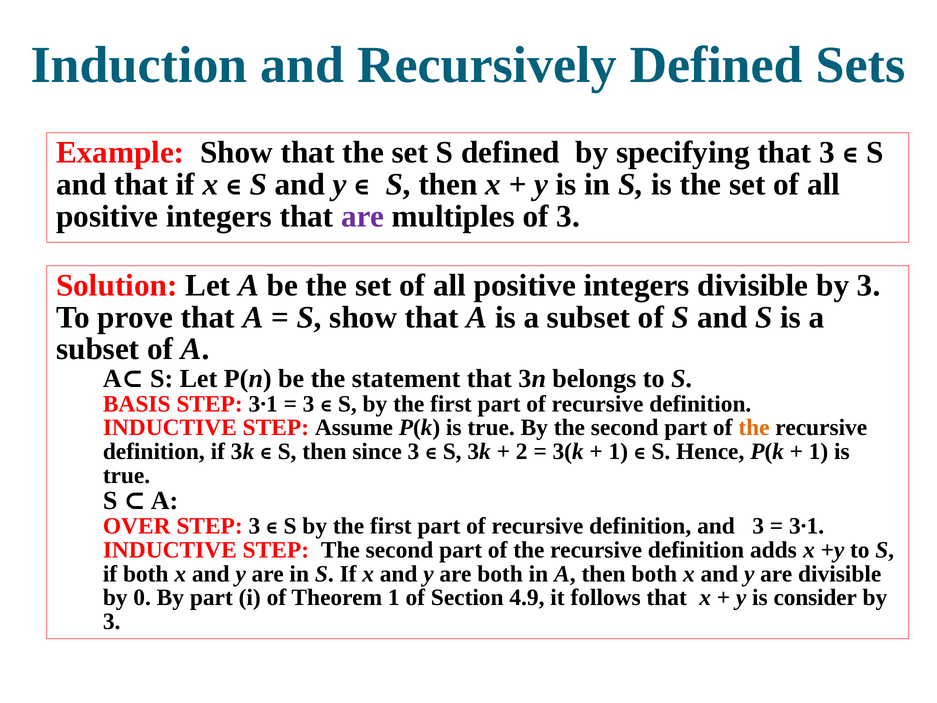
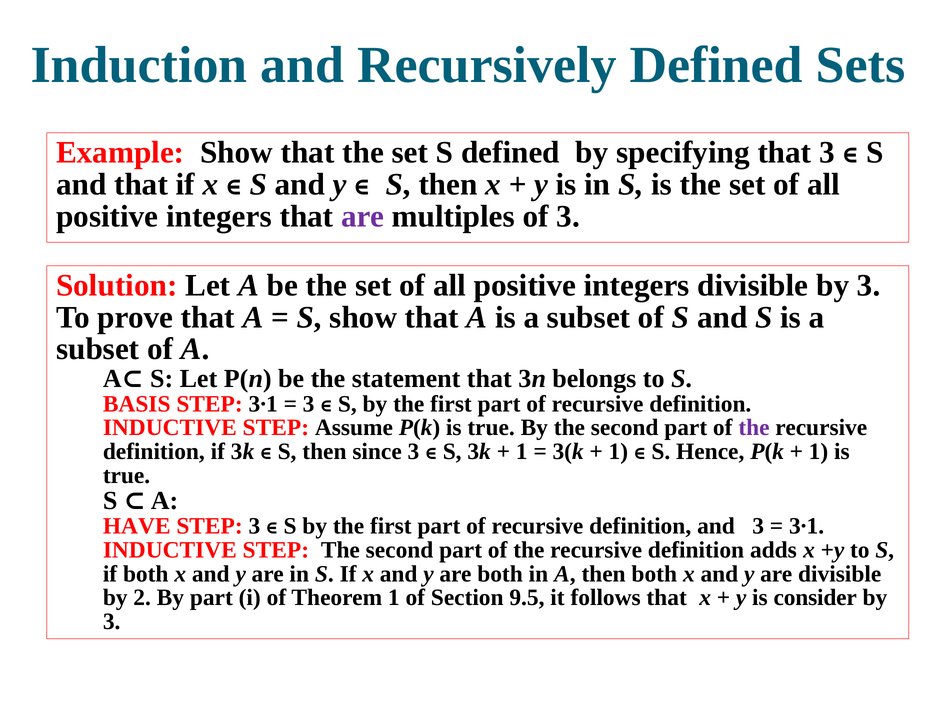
the at (754, 428) colour: orange -> purple
2 at (522, 451): 2 -> 1
OVER: OVER -> HAVE
0: 0 -> 2
4.9: 4.9 -> 9.5
